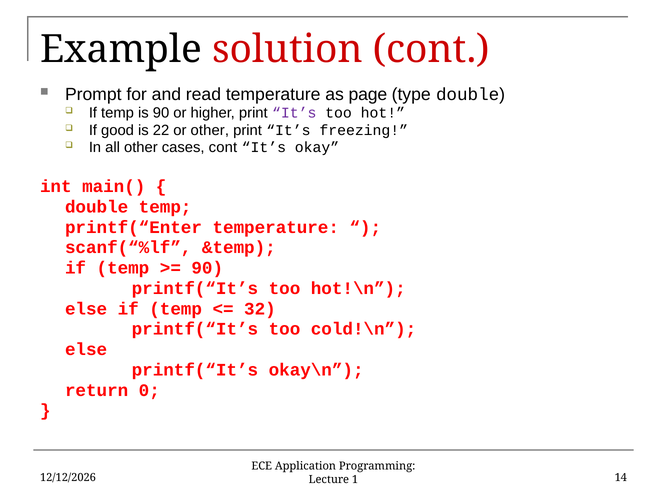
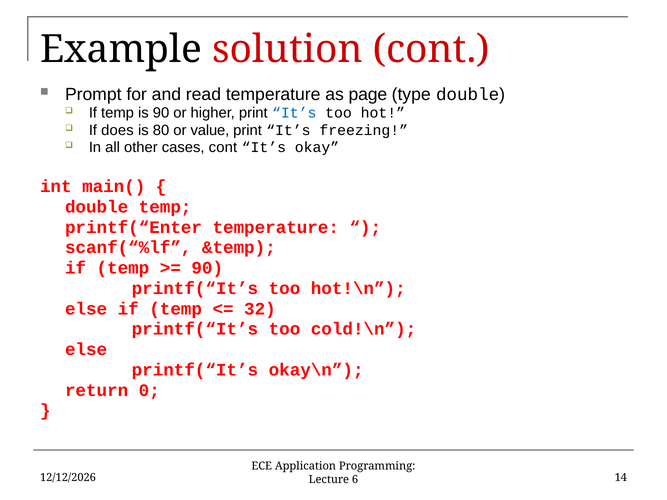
It’s at (294, 113) colour: purple -> blue
good: good -> does
22: 22 -> 80
or other: other -> value
1: 1 -> 6
